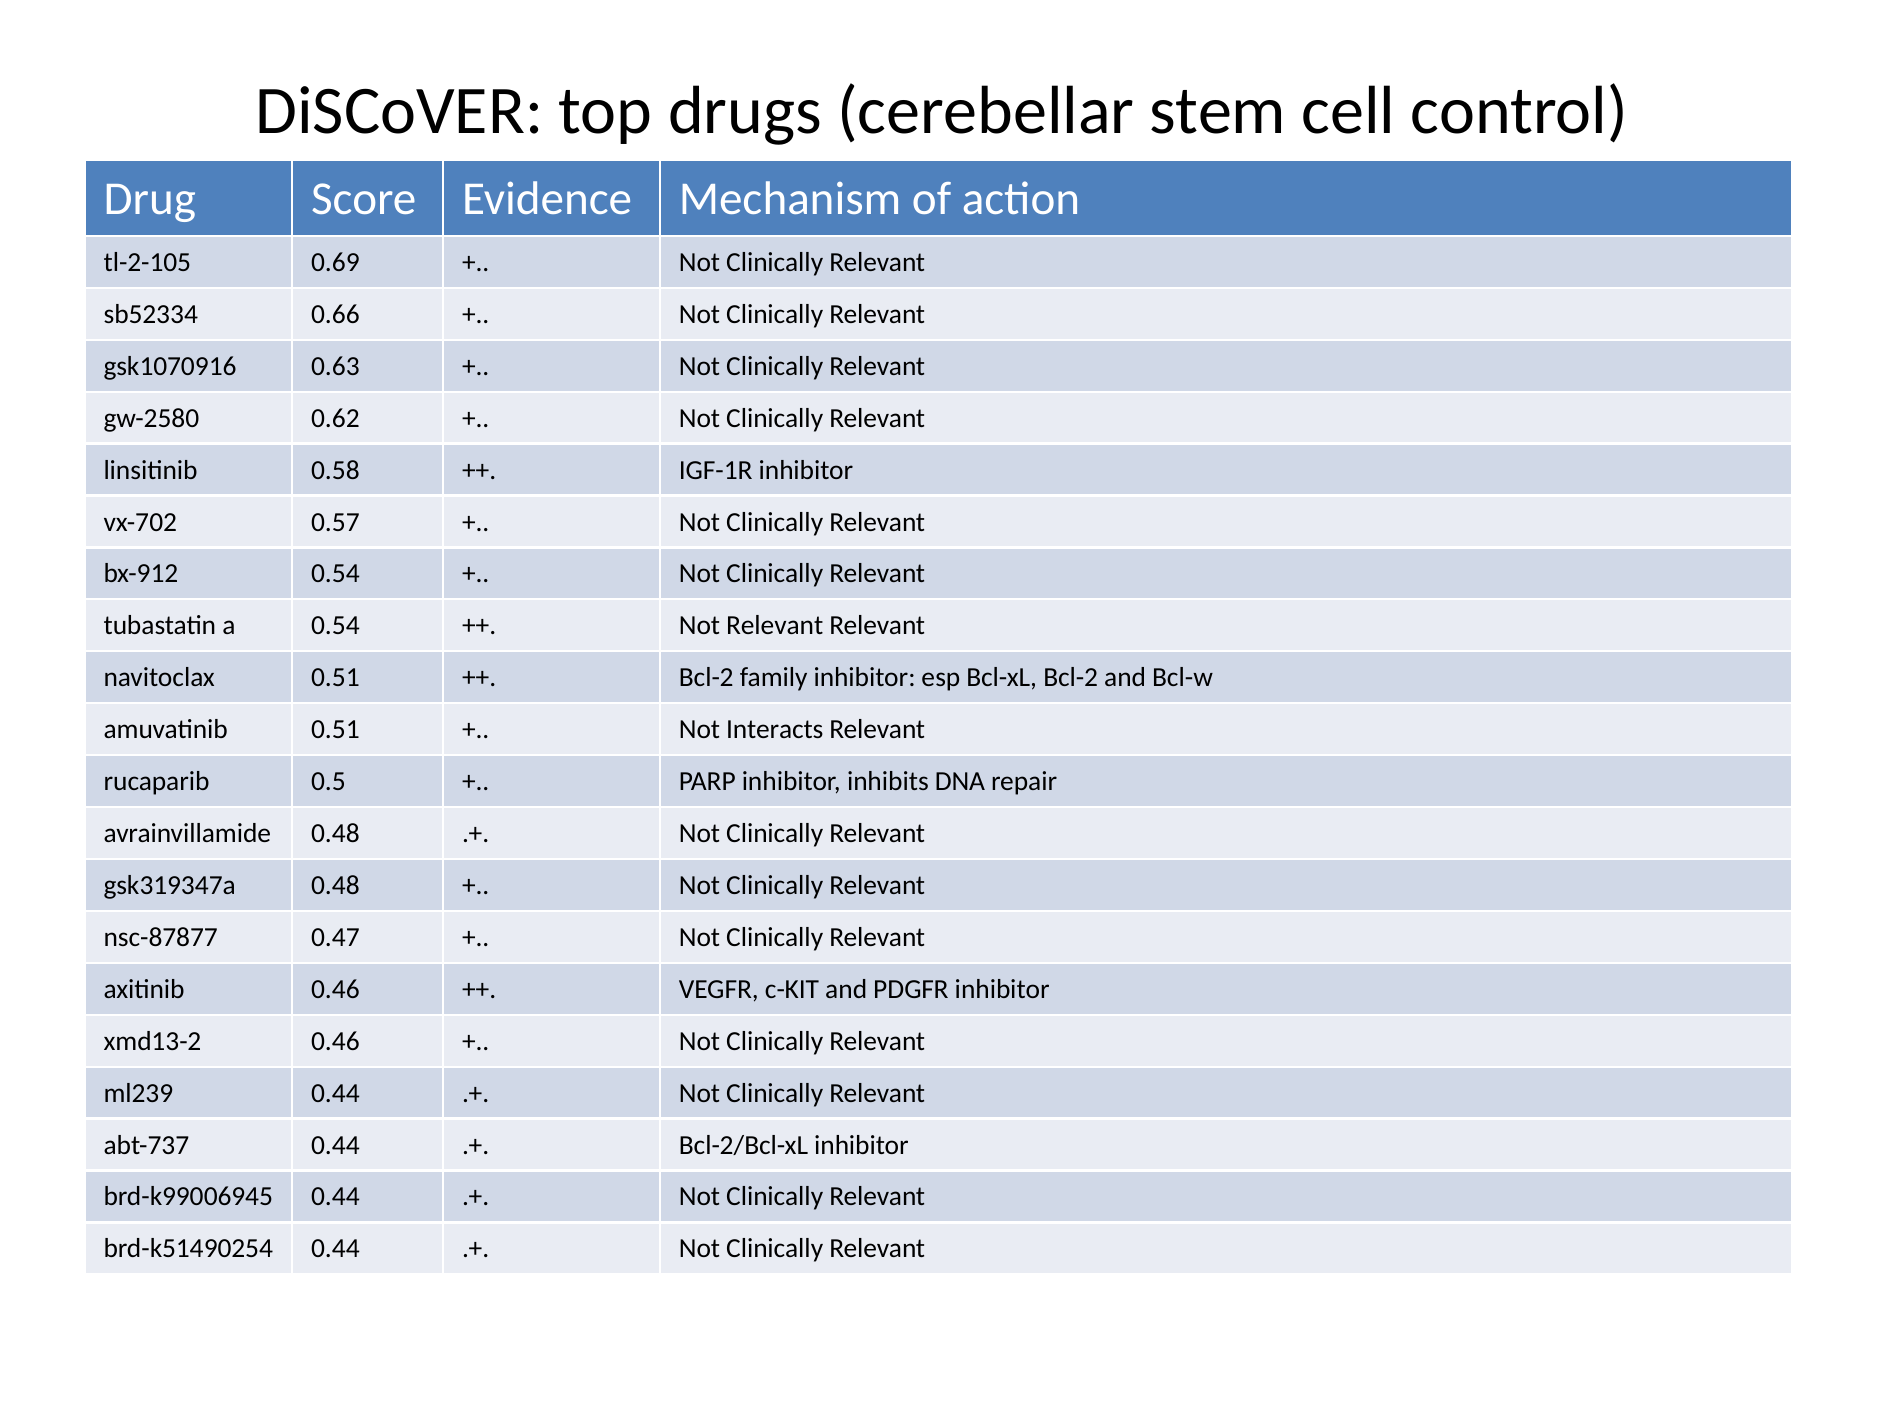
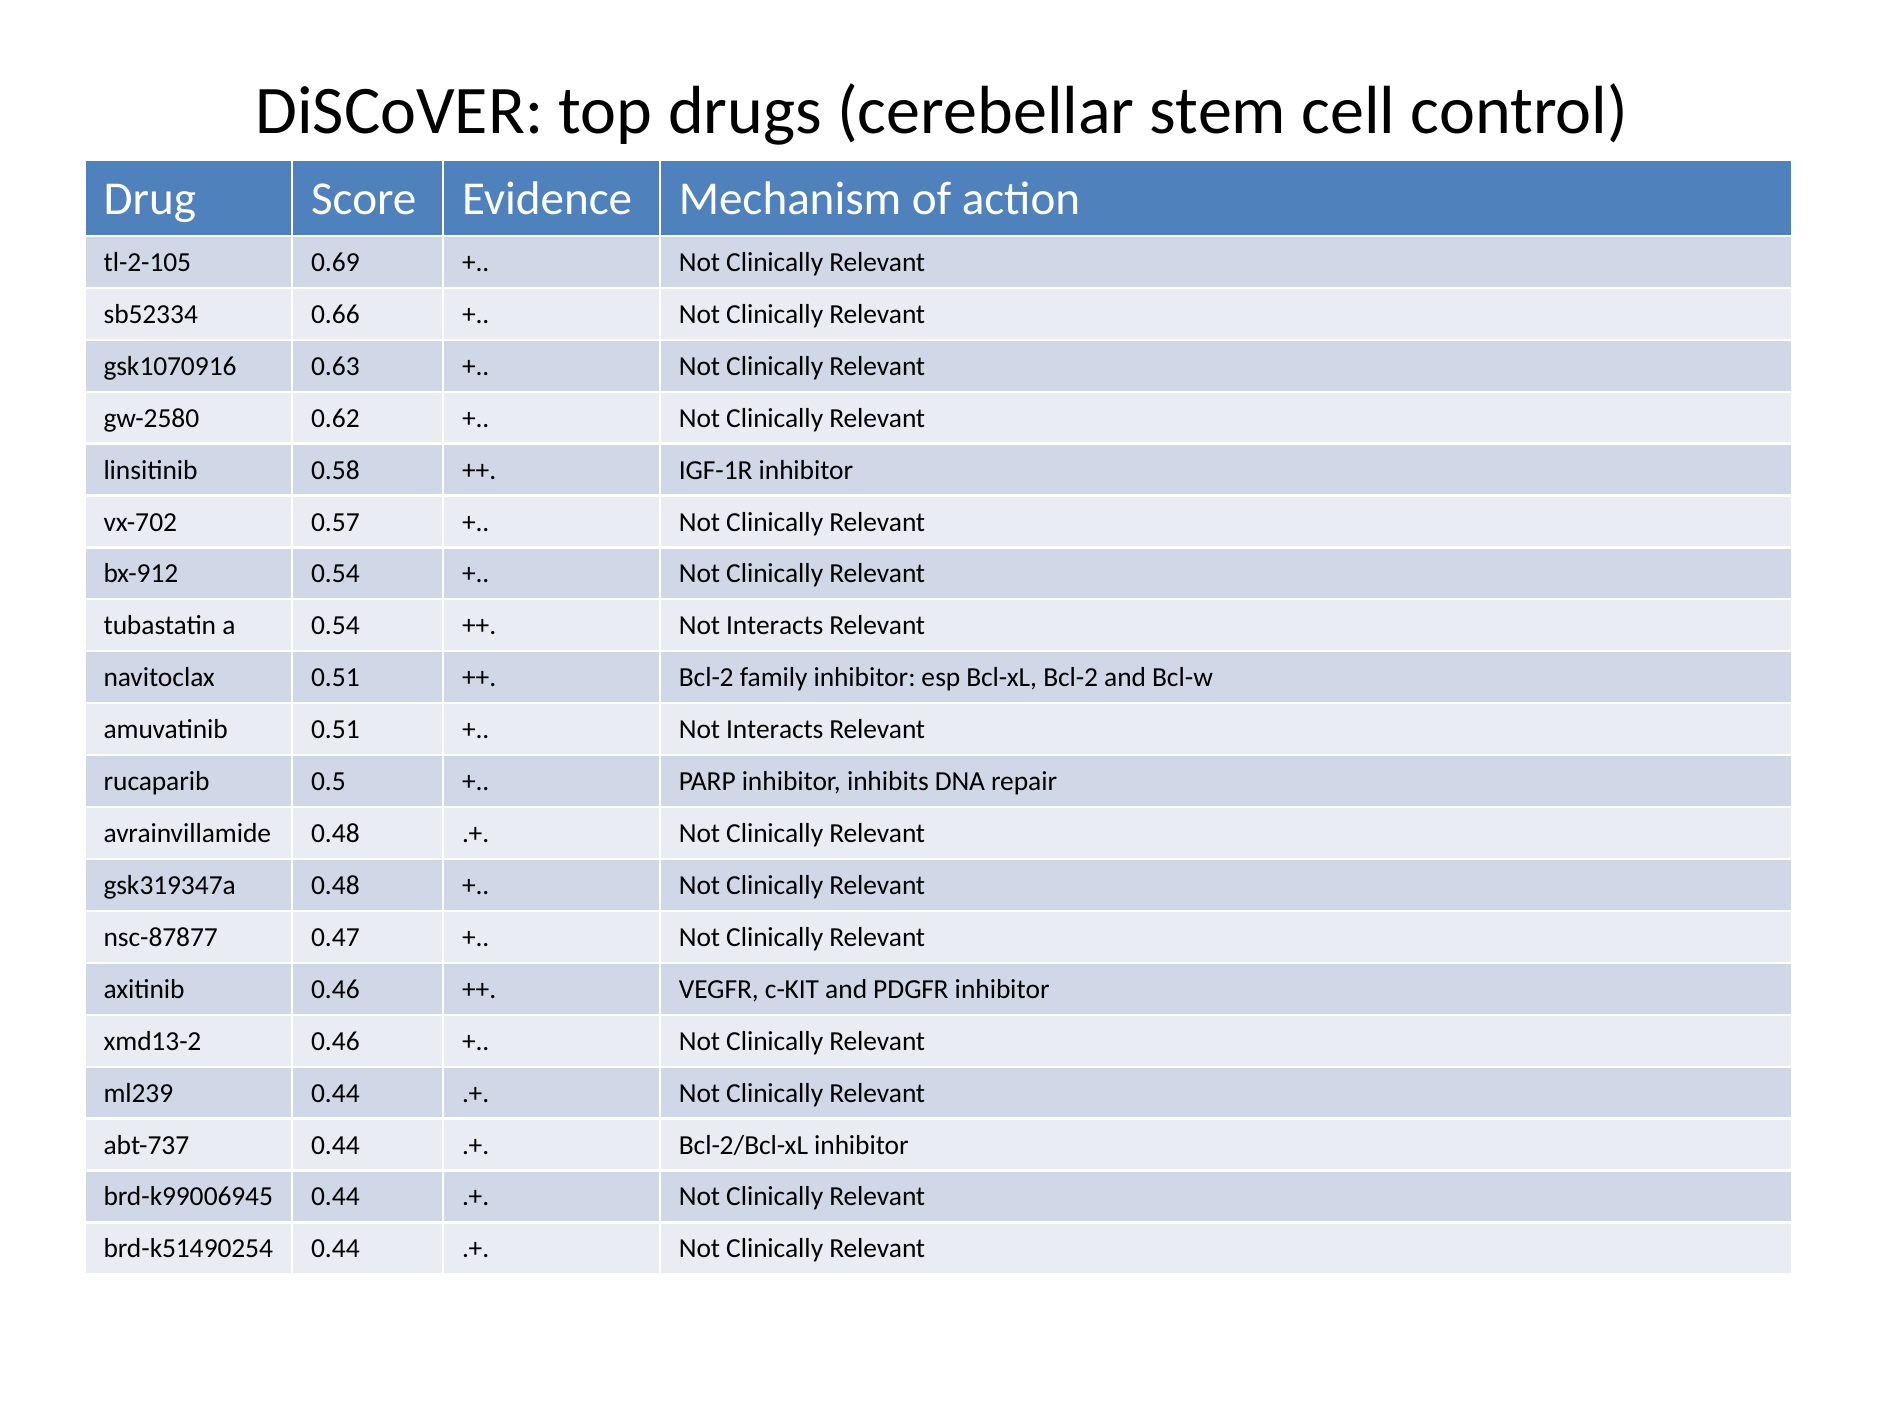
Relevant at (775, 626): Relevant -> Interacts
